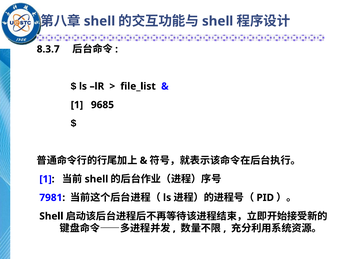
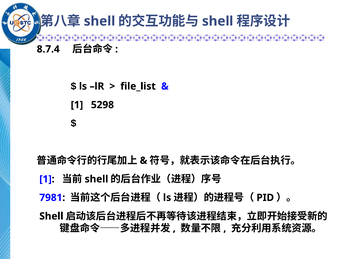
8.3.7: 8.3.7 -> 8.7.4
9685: 9685 -> 5298
